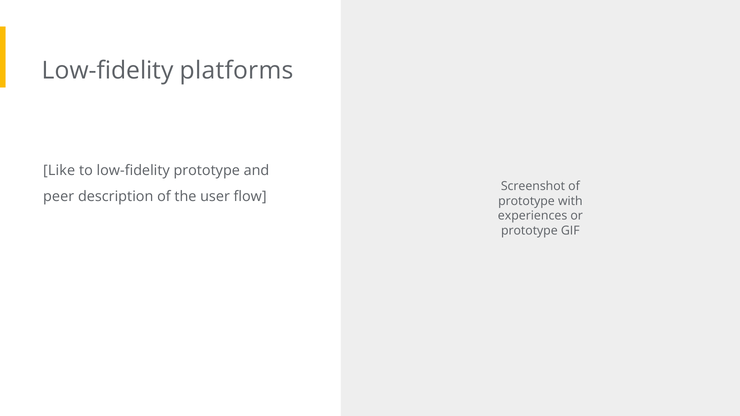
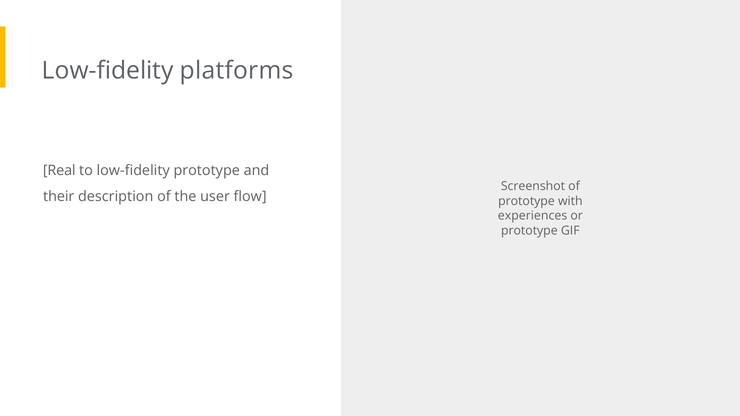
Like: Like -> Real
peer: peer -> their
